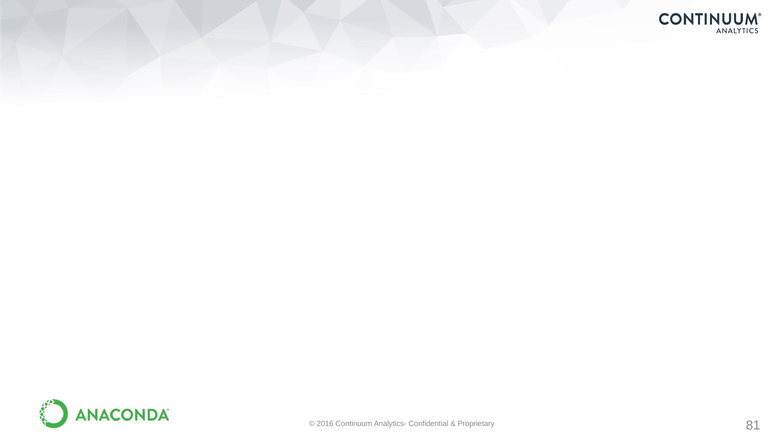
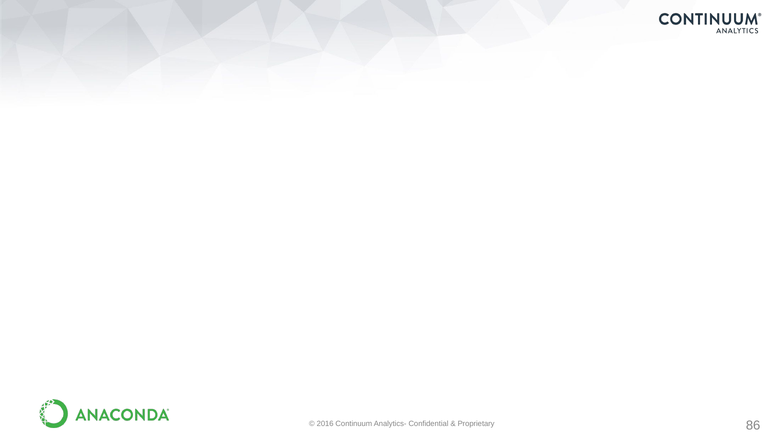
81: 81 -> 86
